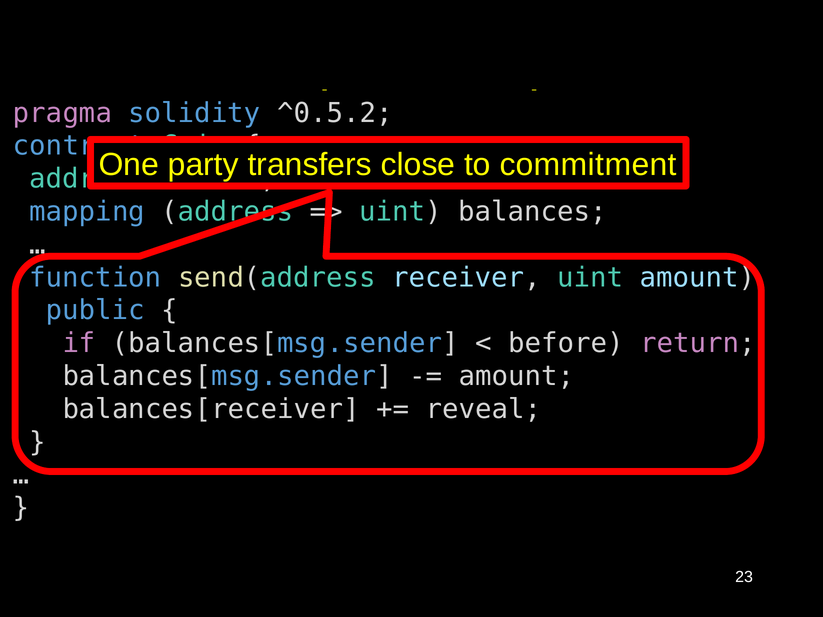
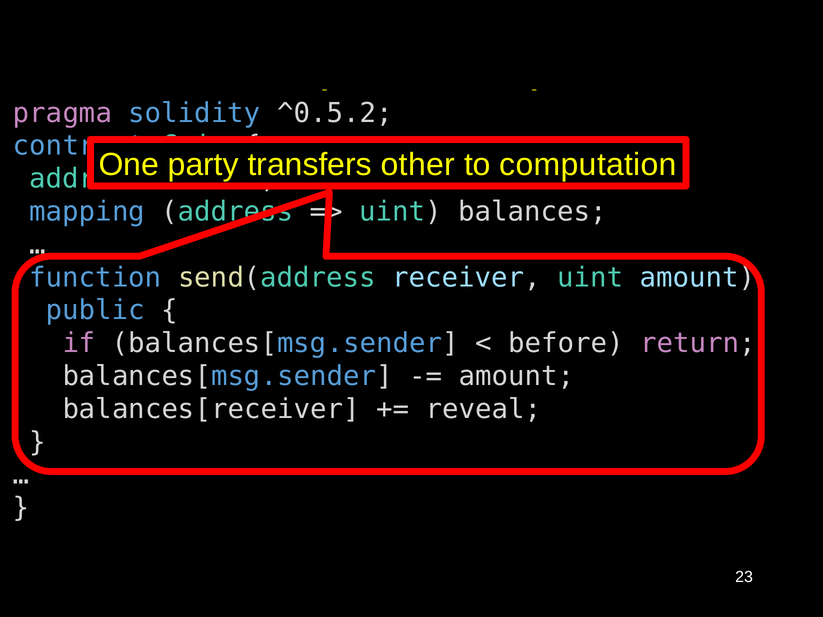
close: close -> other
commitment: commitment -> computation
